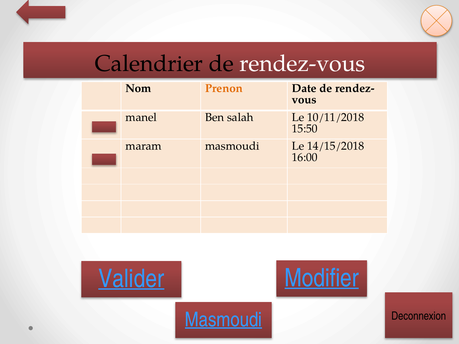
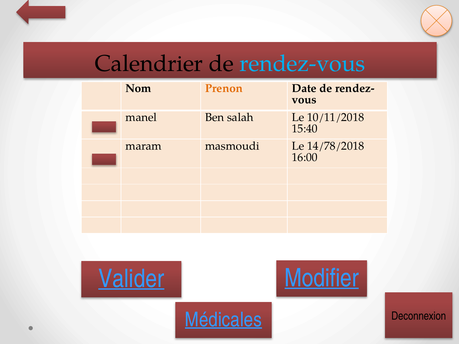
rendez-vous colour: white -> light blue
15:50: 15:50 -> 15:40
14/15/2018: 14/15/2018 -> 14/78/2018
Masmoudi at (223, 320): Masmoudi -> Médicales
